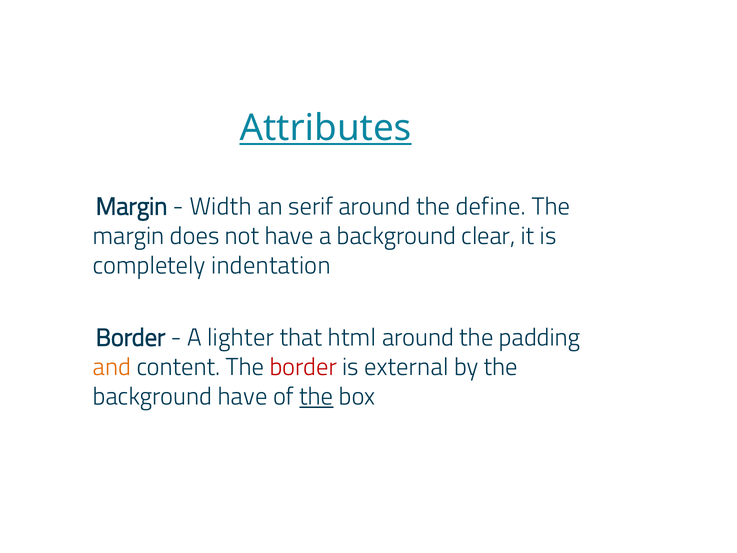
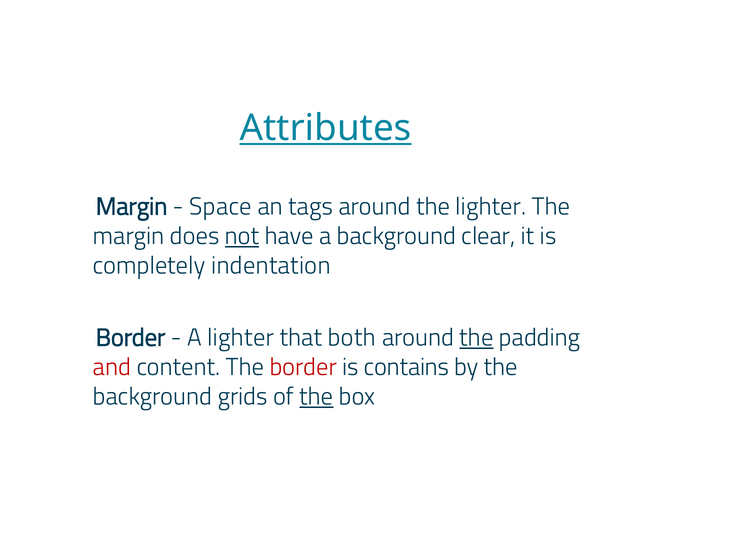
Width: Width -> Space
serif: serif -> tags
the define: define -> lighter
not underline: none -> present
html: html -> both
the at (476, 337) underline: none -> present
and colour: orange -> red
external: external -> contains
background have: have -> grids
